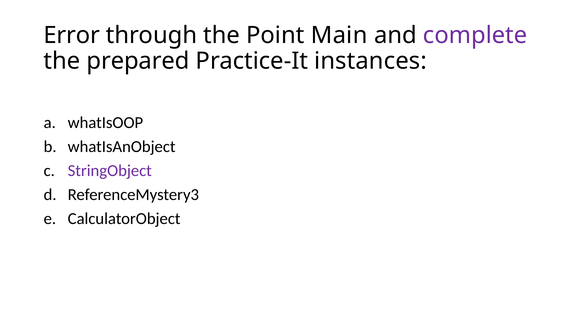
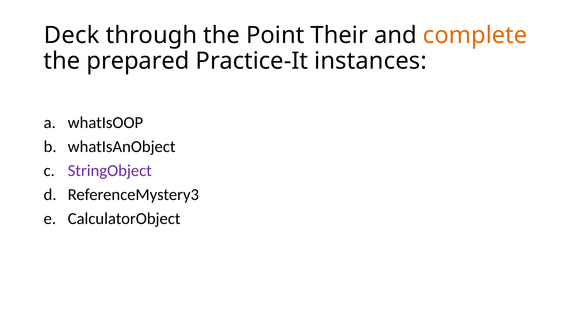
Error: Error -> Deck
Main: Main -> Their
complete colour: purple -> orange
